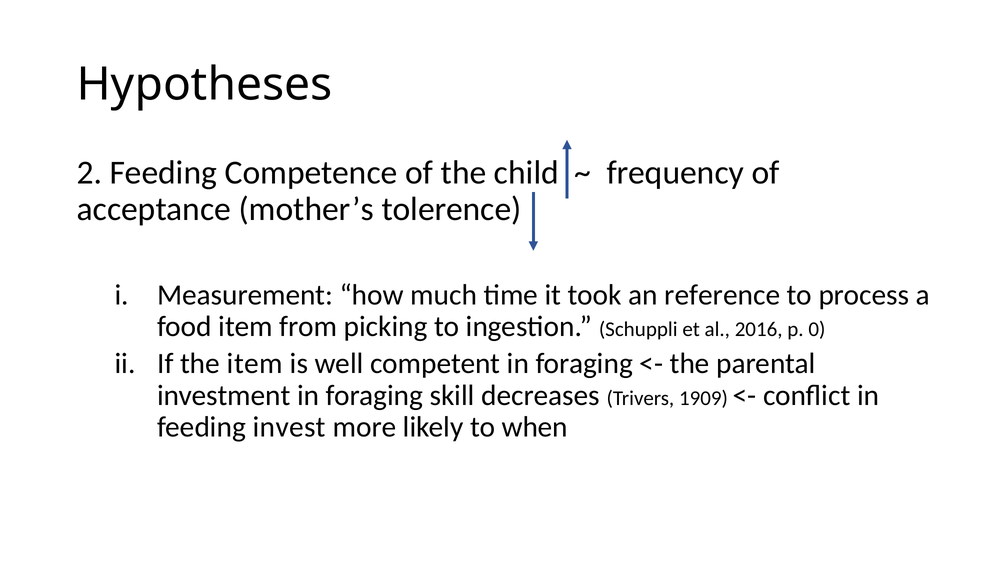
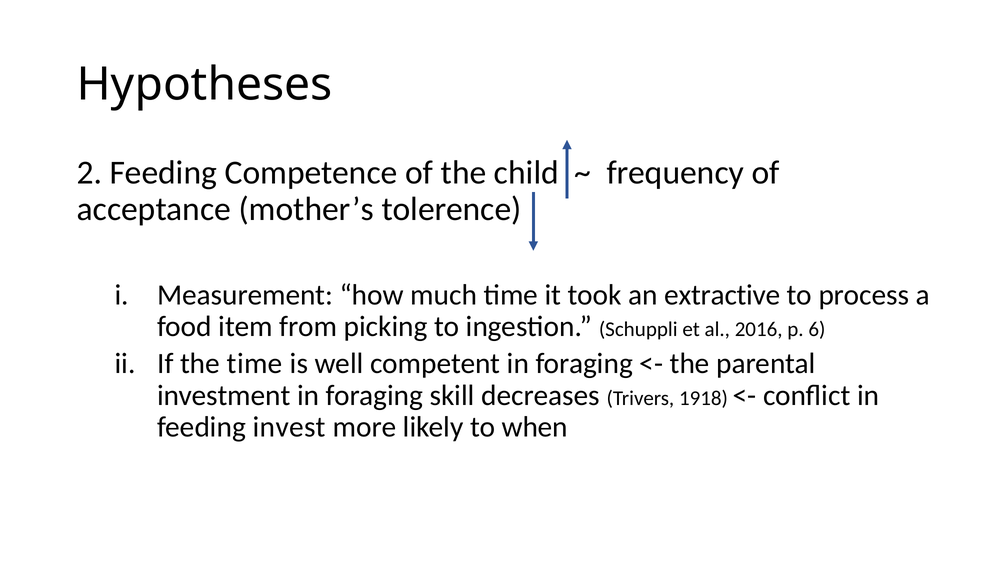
reference: reference -> extractive
0: 0 -> 6
the item: item -> time
1909: 1909 -> 1918
